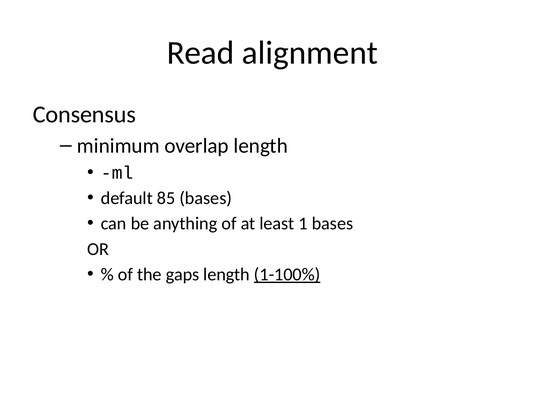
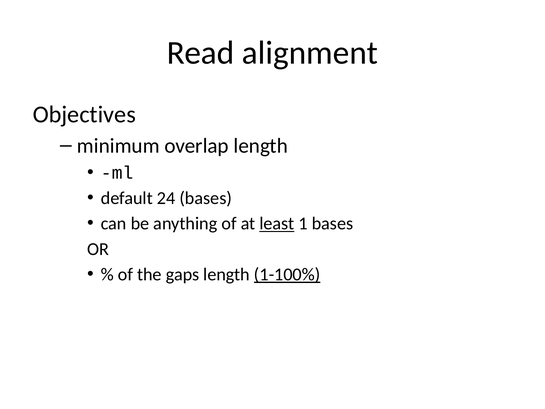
Consensus: Consensus -> Objectives
85: 85 -> 24
least underline: none -> present
